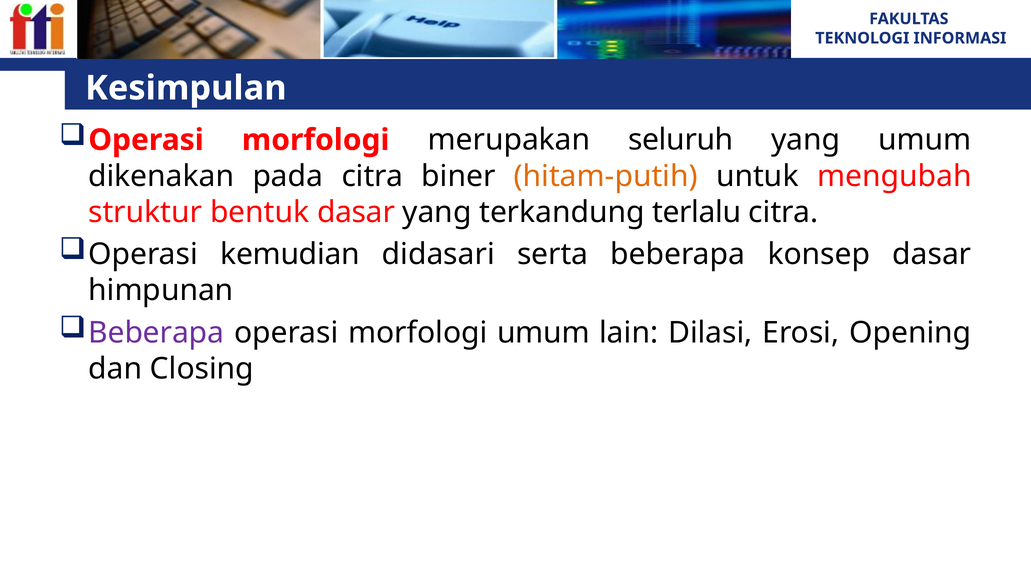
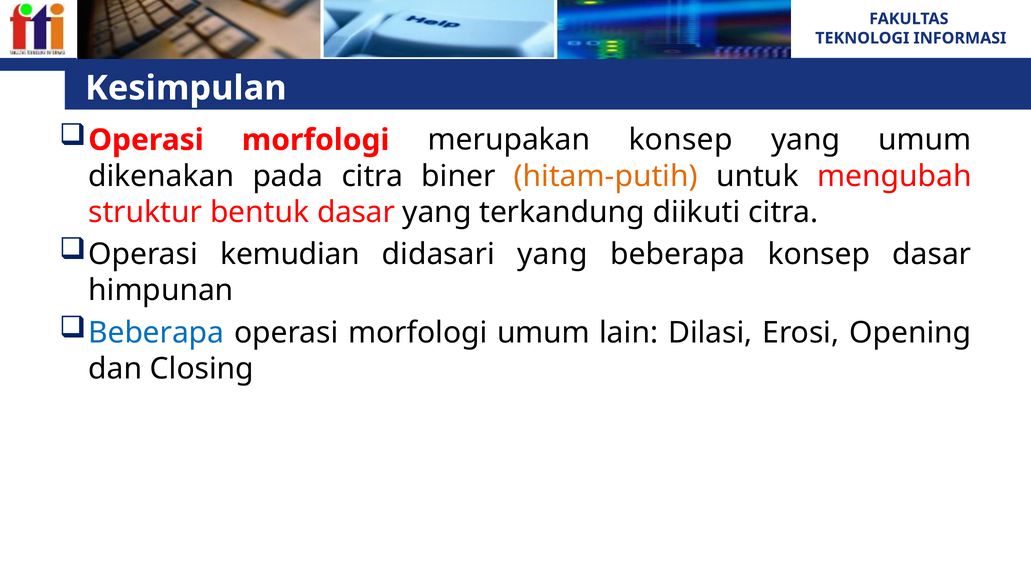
merupakan seluruh: seluruh -> konsep
terlalu: terlalu -> diikuti
didasari serta: serta -> yang
Beberapa at (156, 333) colour: purple -> blue
